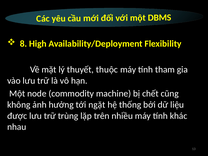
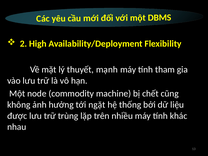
8: 8 -> 2
thuộc: thuộc -> mạnh
